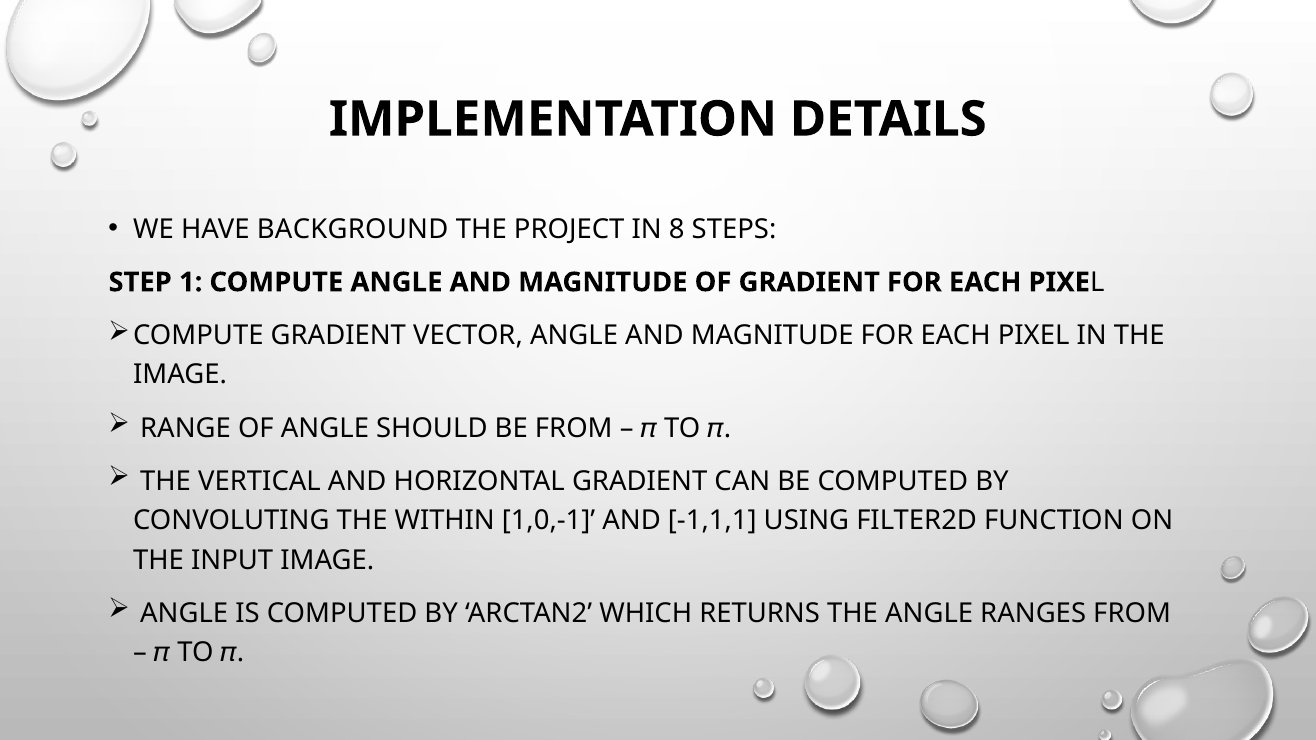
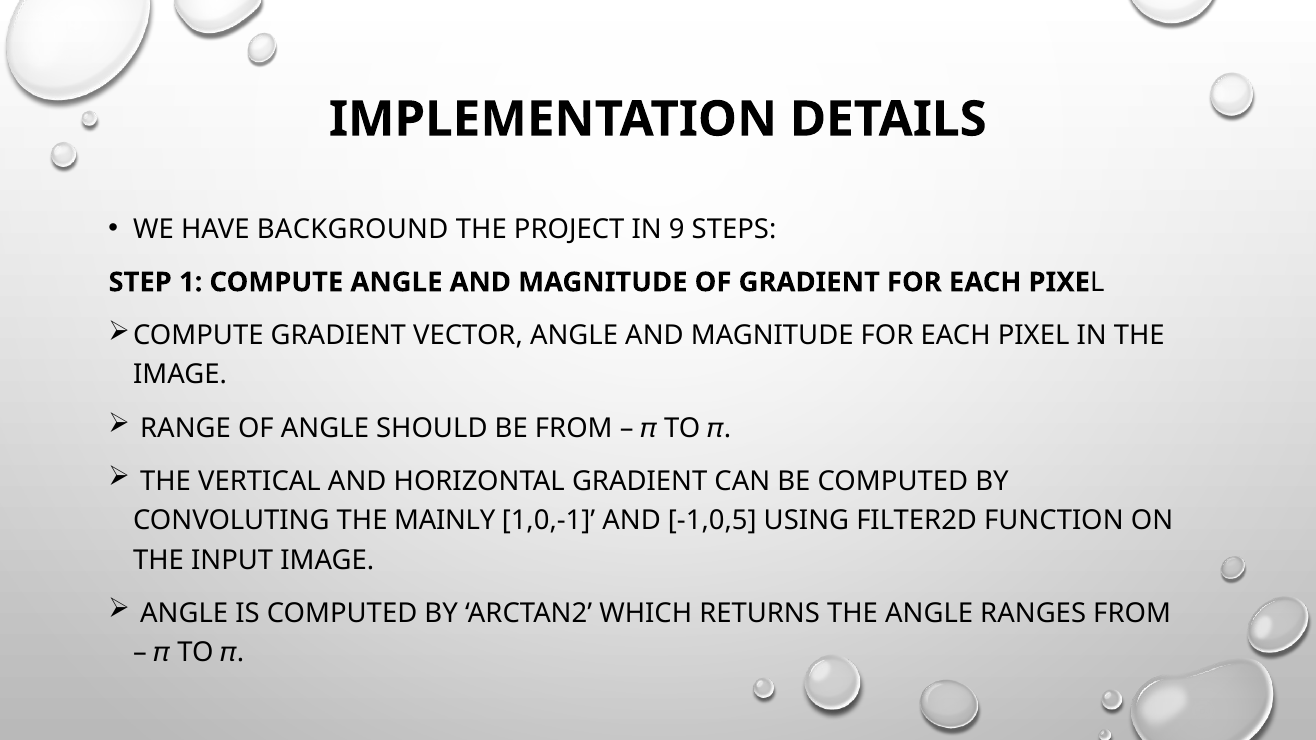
8: 8 -> 9
WITHIN: WITHIN -> MAINLY
-1,1,1: -1,1,1 -> -1,0,5
